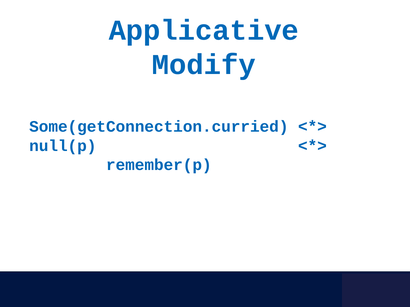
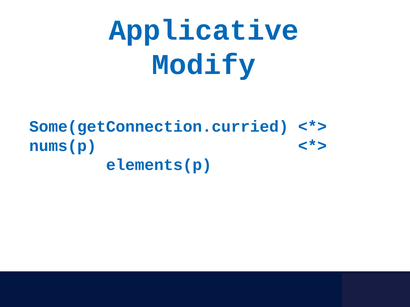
null(p: null(p -> nums(p
remember(p: remember(p -> elements(p
